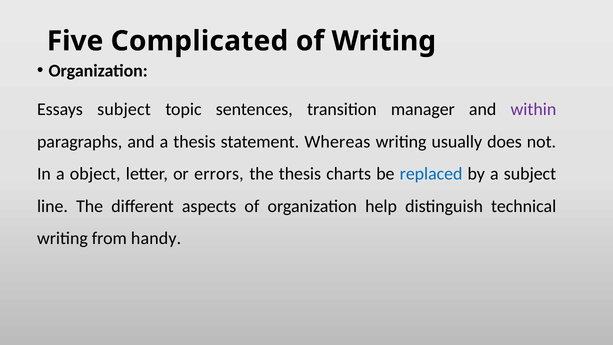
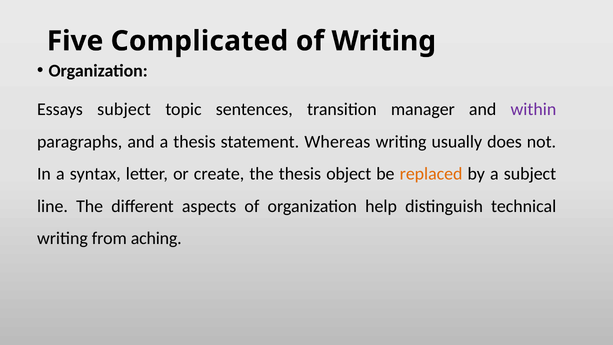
object: object -> syntax
errors: errors -> create
charts: charts -> object
replaced colour: blue -> orange
handy: handy -> aching
